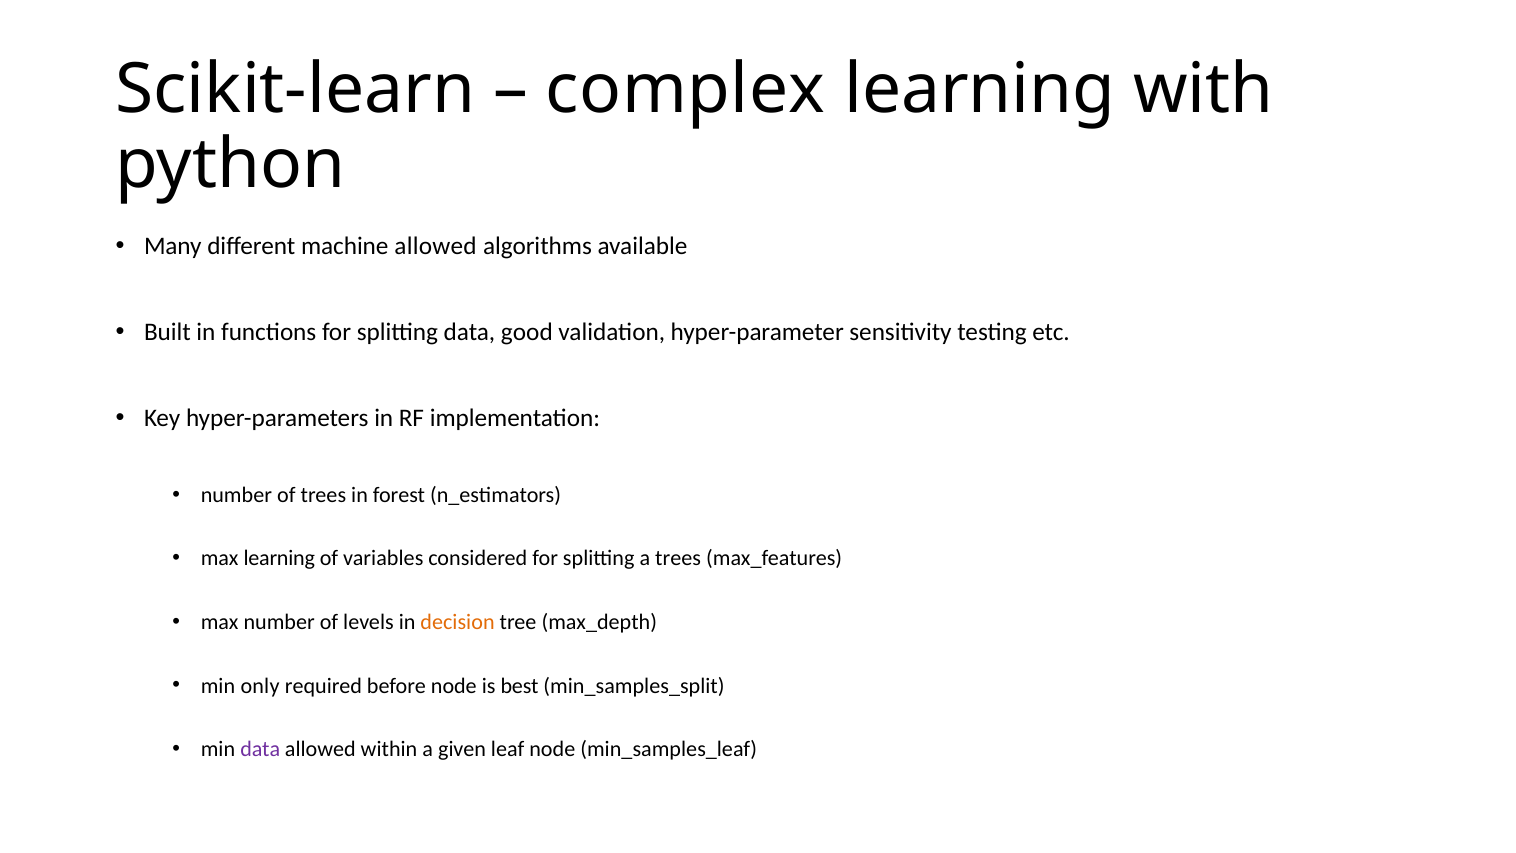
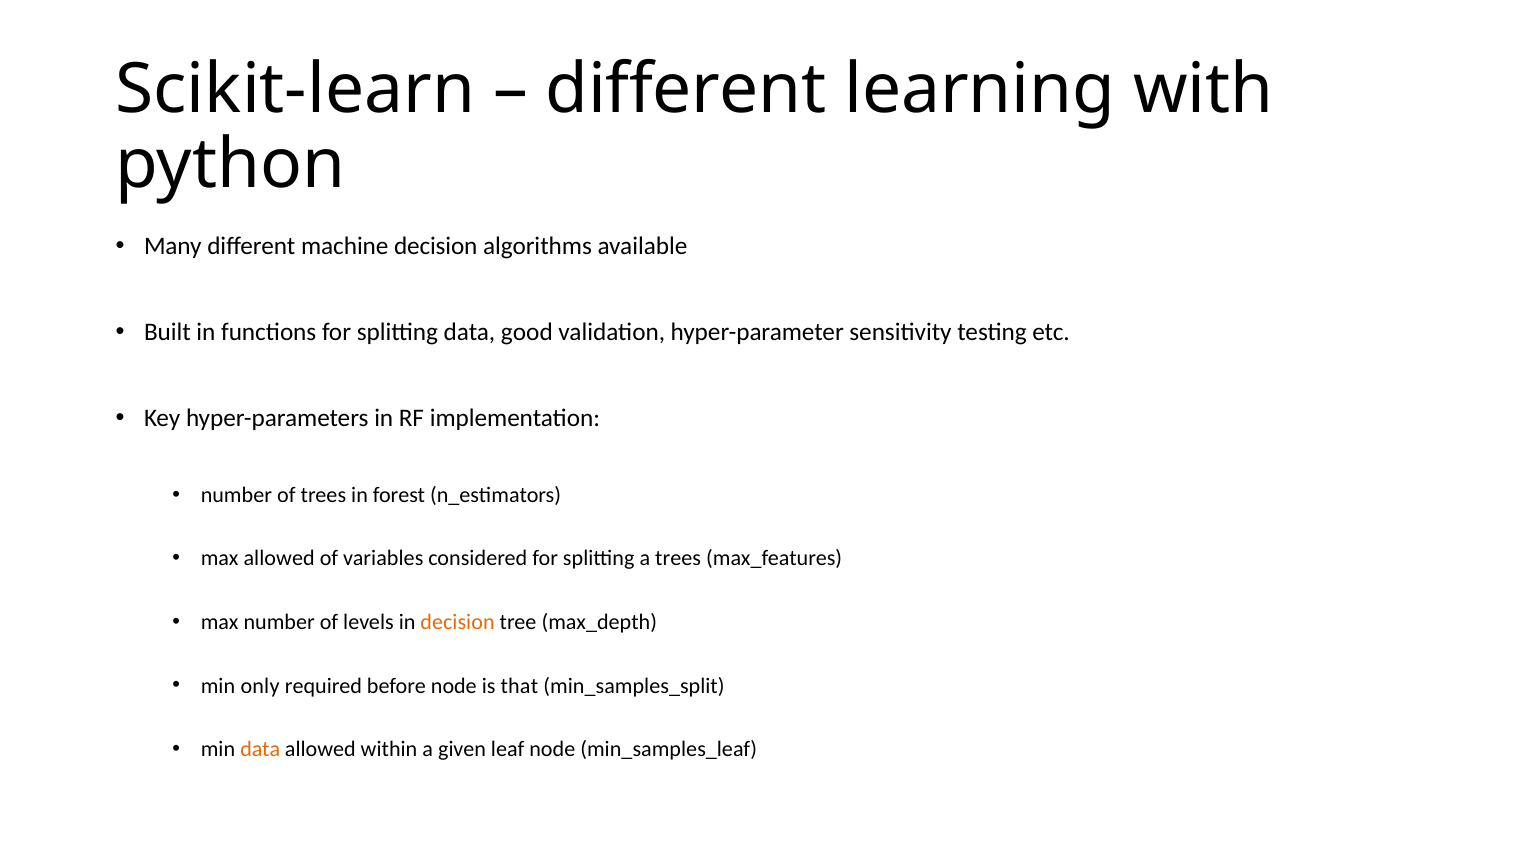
complex at (686, 90): complex -> different
machine allowed: allowed -> decision
max learning: learning -> allowed
best: best -> that
data at (260, 749) colour: purple -> orange
